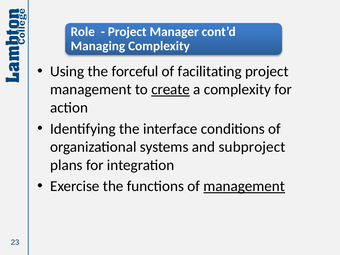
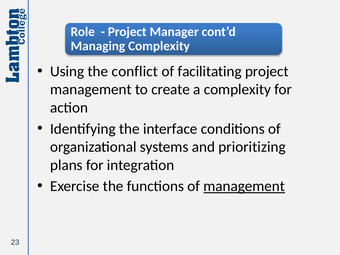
forceful: forceful -> conflict
create underline: present -> none
subproject: subproject -> prioritizing
